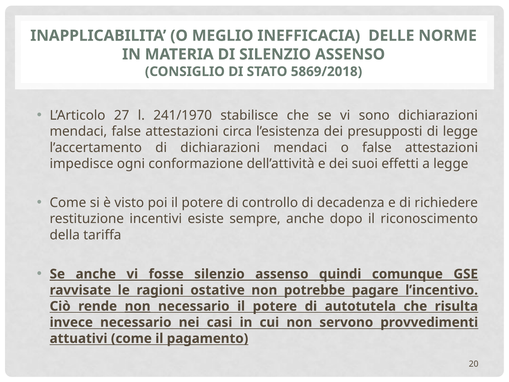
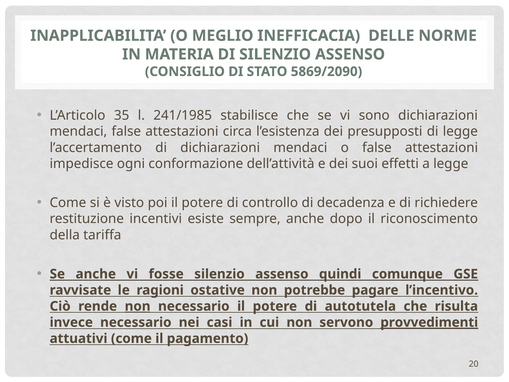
5869/2018: 5869/2018 -> 5869/2090
27: 27 -> 35
241/1970: 241/1970 -> 241/1985
provvedimenti underline: none -> present
